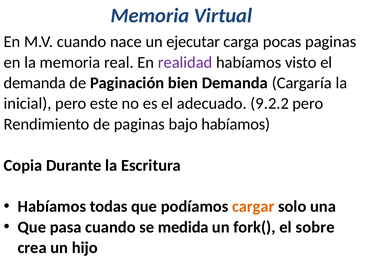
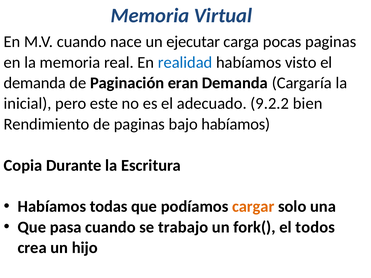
realidad colour: purple -> blue
bien: bien -> eran
9.2.2 pero: pero -> bien
medida: medida -> trabajo
sobre: sobre -> todos
